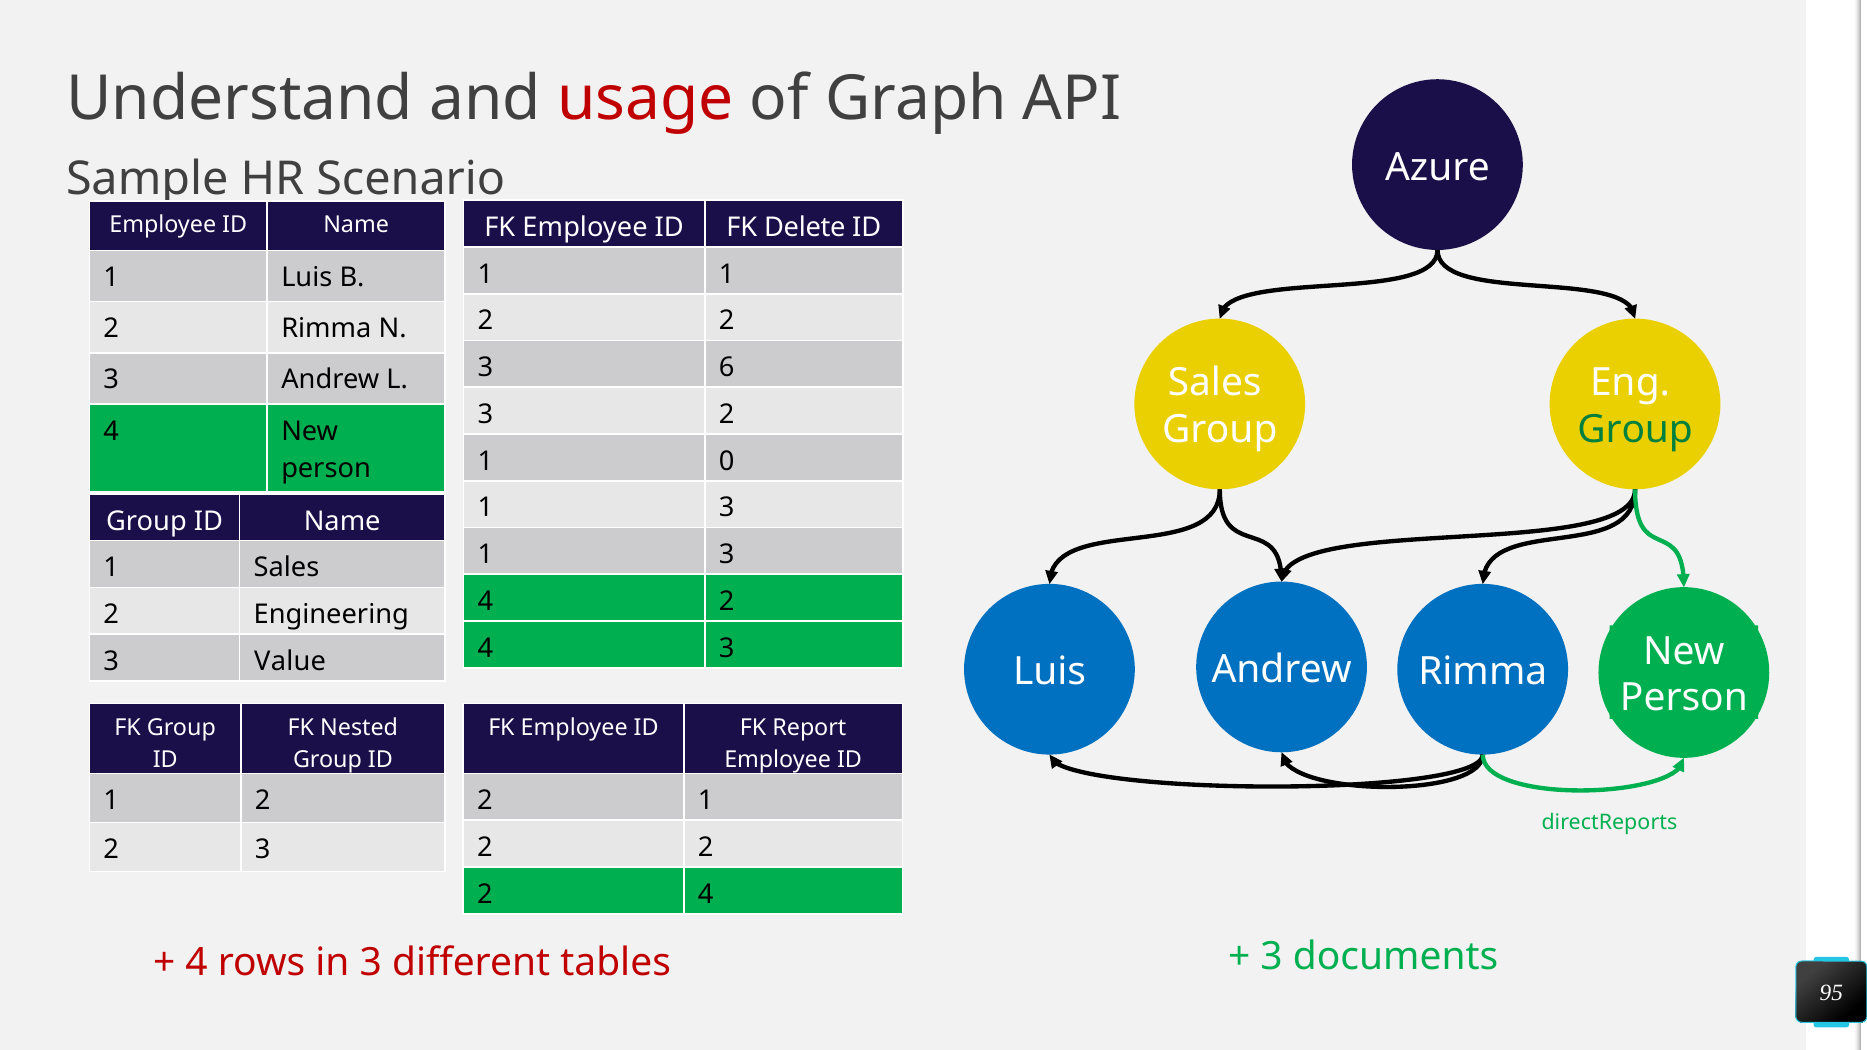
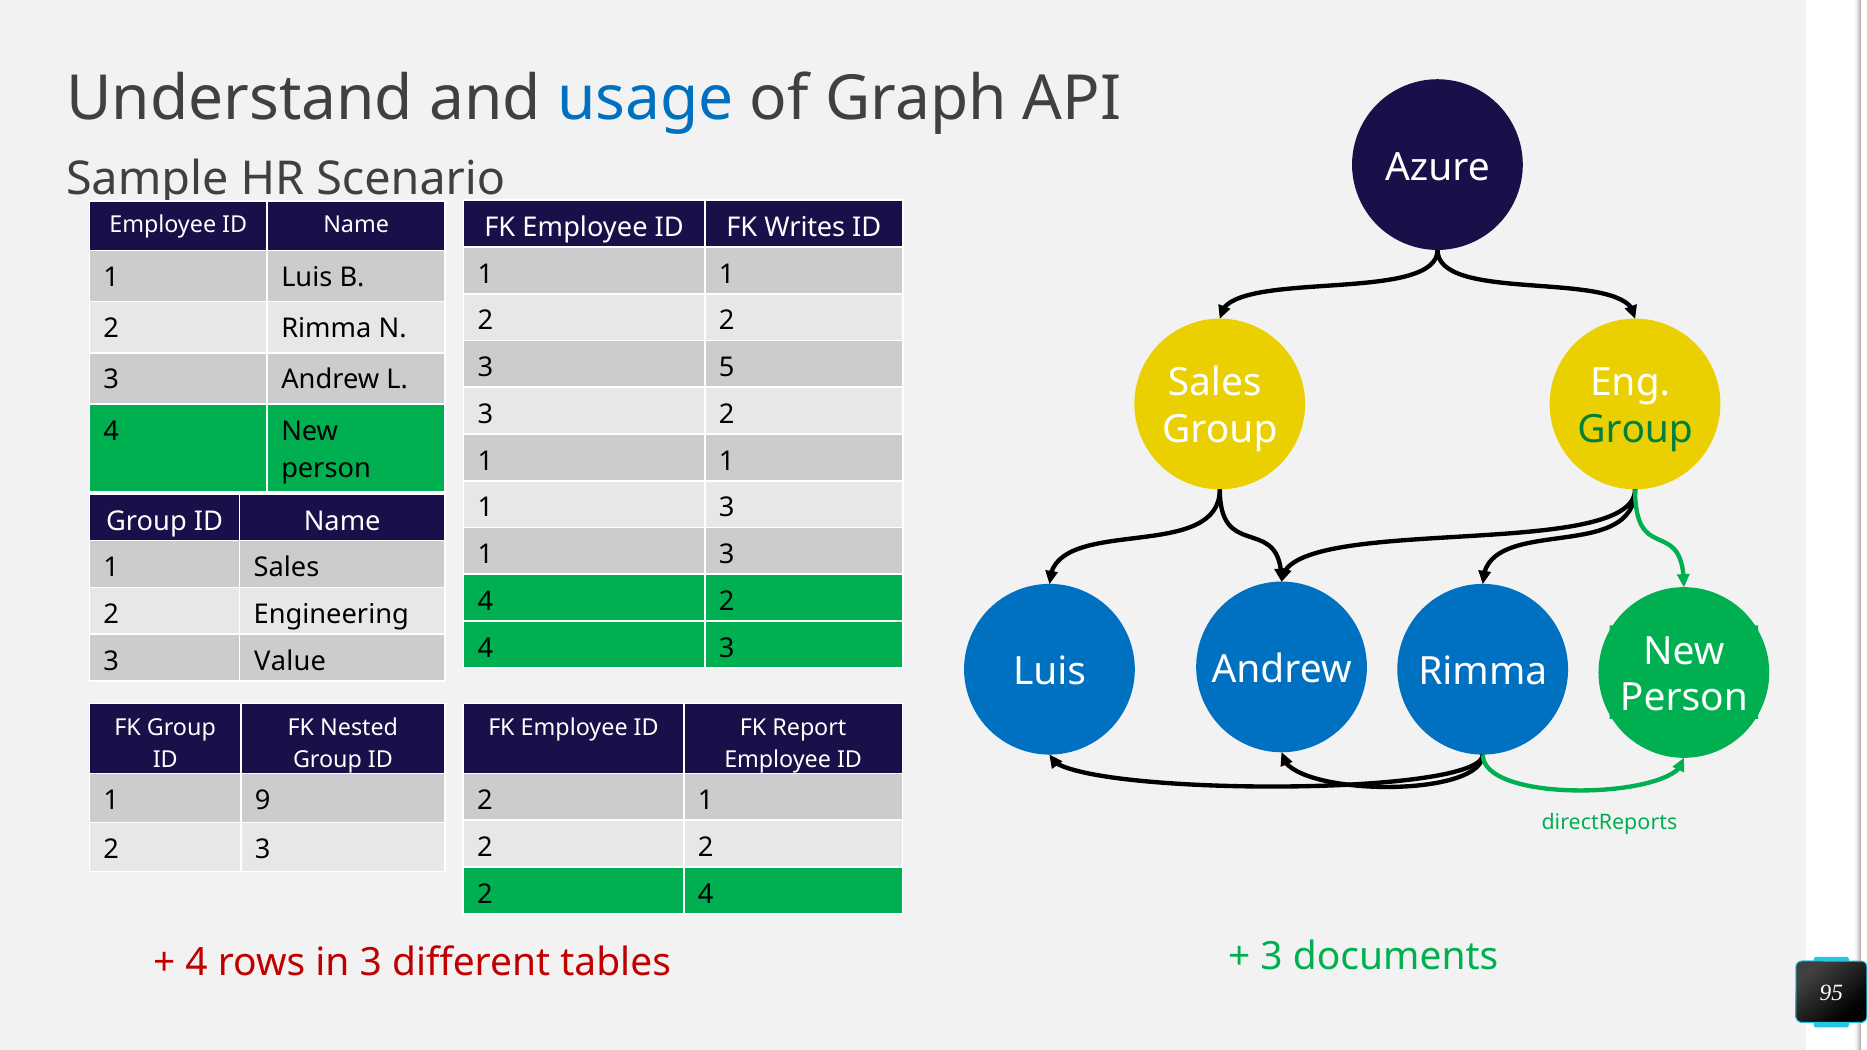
usage colour: red -> blue
Delete: Delete -> Writes
6: 6 -> 5
0 at (727, 461): 0 -> 1
2 at (263, 801): 2 -> 9
